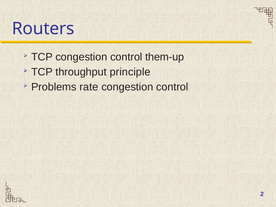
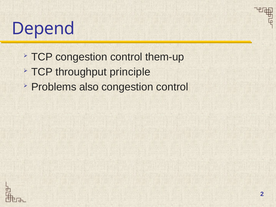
Routers: Routers -> Depend
rate: rate -> also
